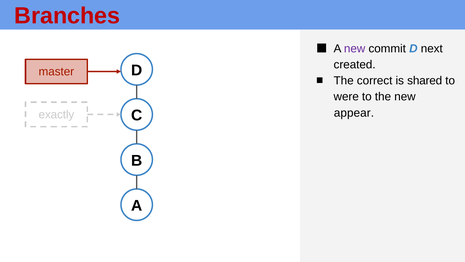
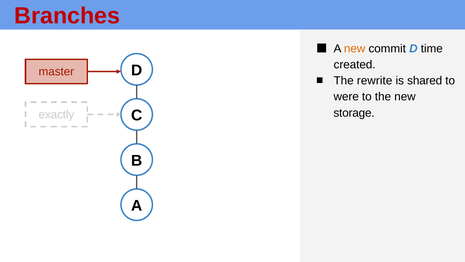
new at (355, 49) colour: purple -> orange
next: next -> time
correct: correct -> rewrite
appear: appear -> storage
